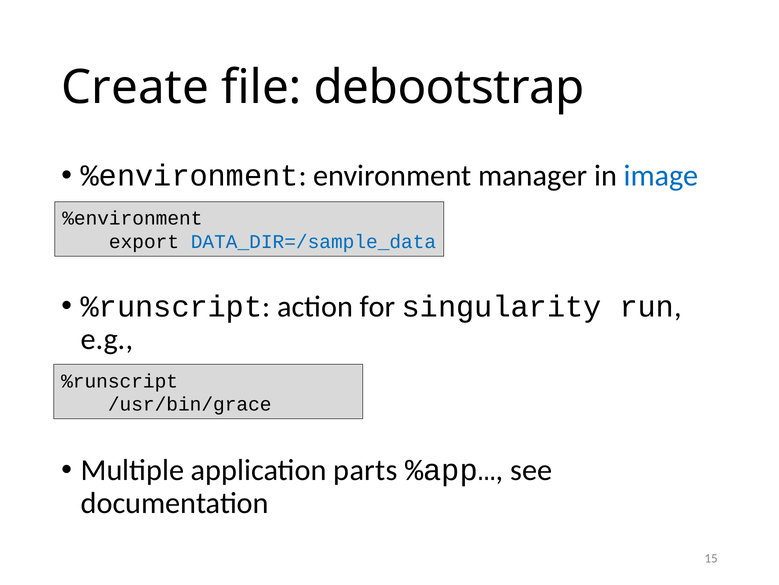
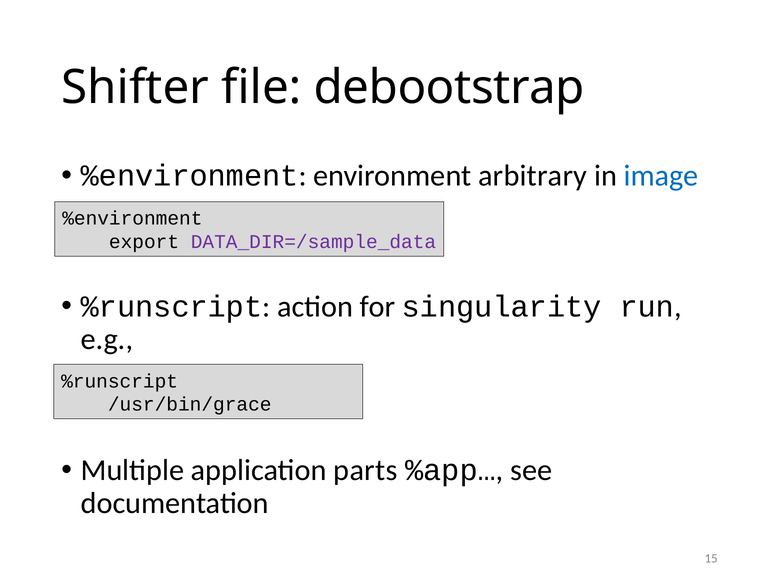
Create: Create -> Shifter
manager: manager -> arbitrary
DATA_DIR=/sample_data colour: blue -> purple
